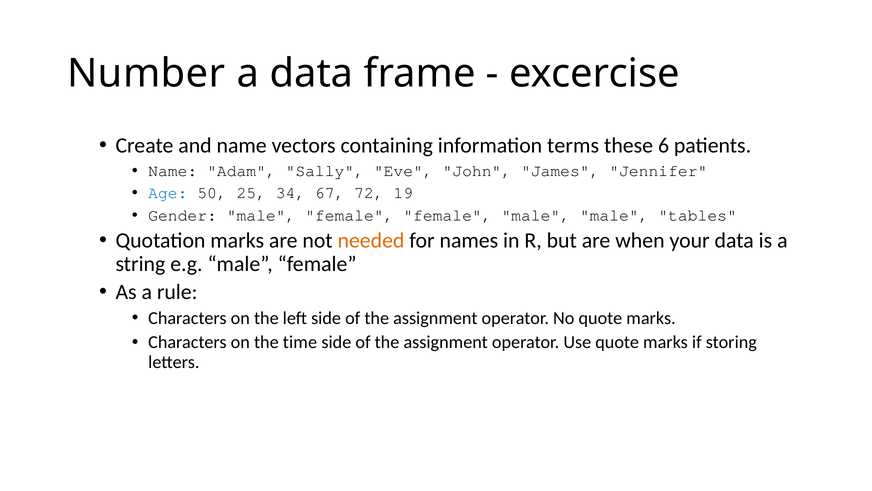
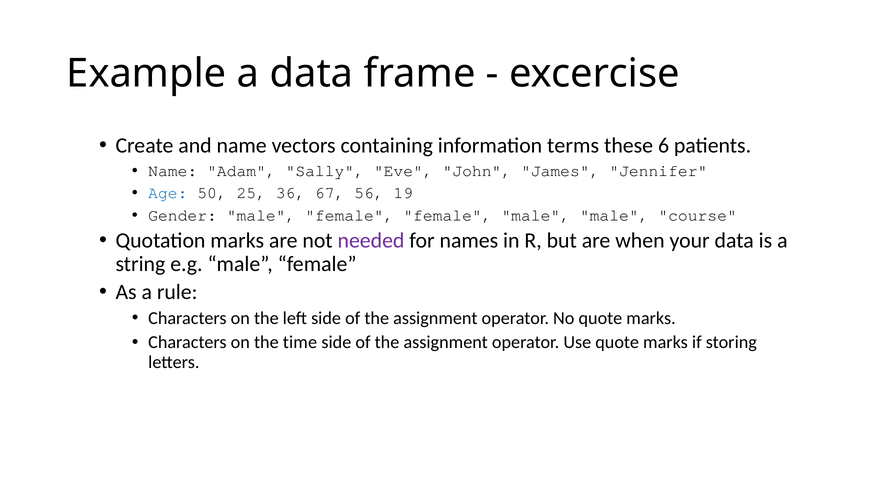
Number: Number -> Example
34: 34 -> 36
72: 72 -> 56
tables: tables -> course
needed colour: orange -> purple
